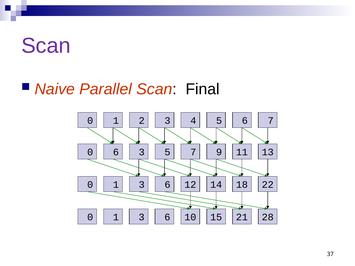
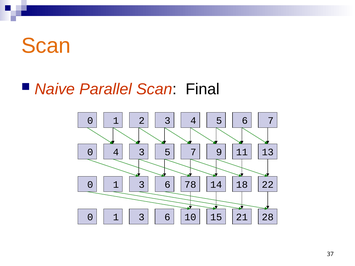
Scan at (46, 46) colour: purple -> orange
0 6: 6 -> 4
12: 12 -> 78
